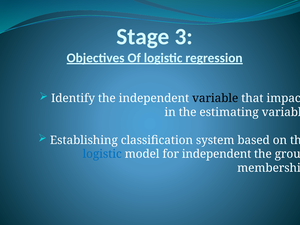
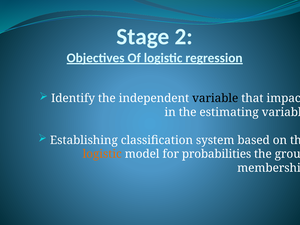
3: 3 -> 2
logistic at (102, 154) colour: blue -> orange
for independent: independent -> probabilities
